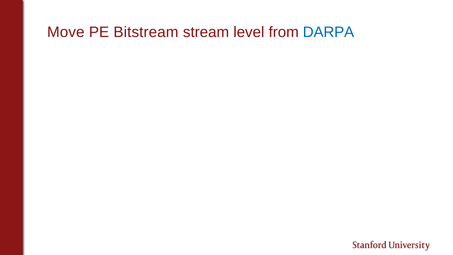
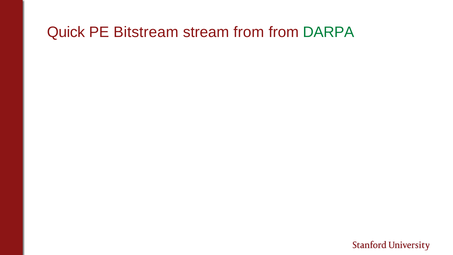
Move: Move -> Quick
stream level: level -> from
DARPA colour: blue -> green
